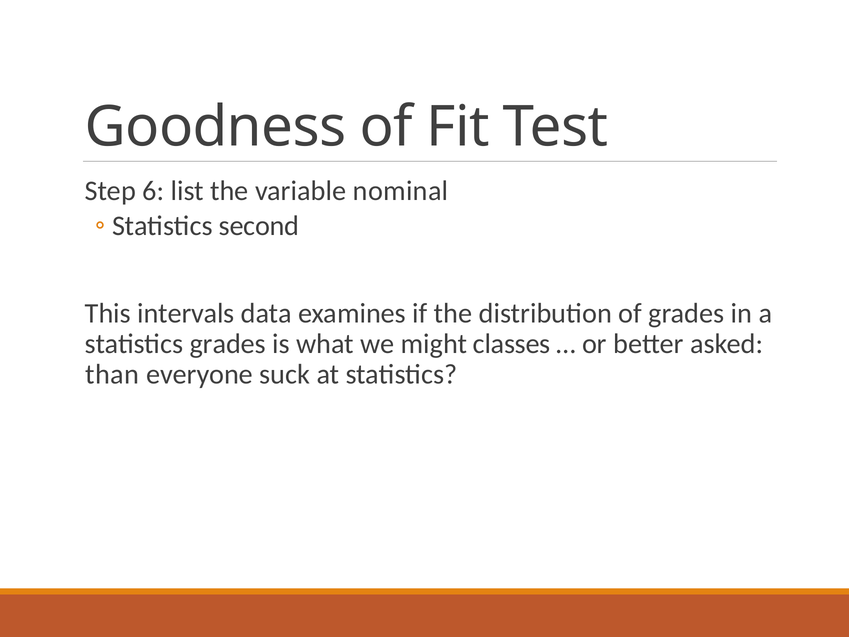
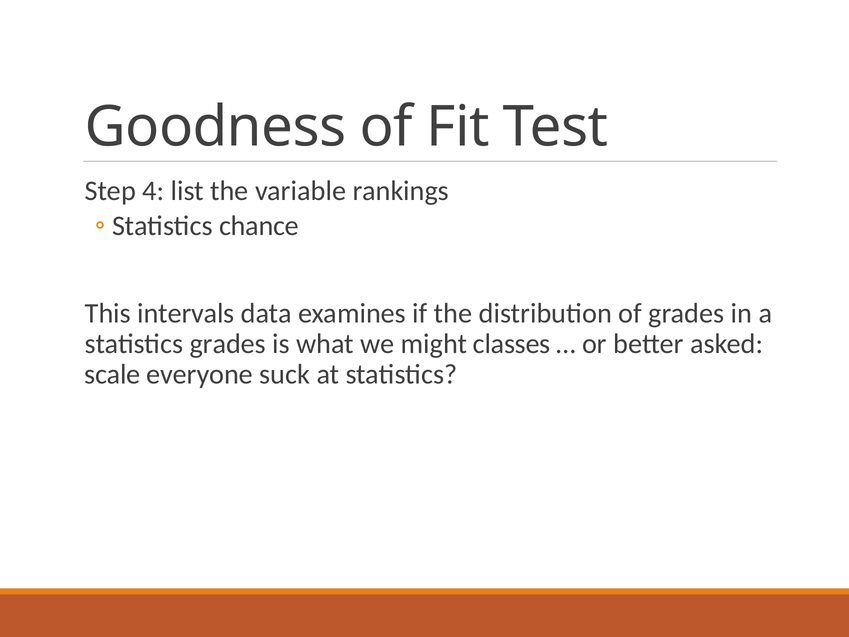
6: 6 -> 4
nominal: nominal -> rankings
second: second -> chance
than: than -> scale
